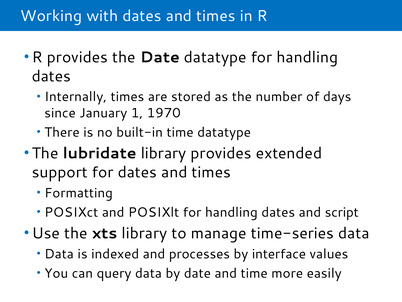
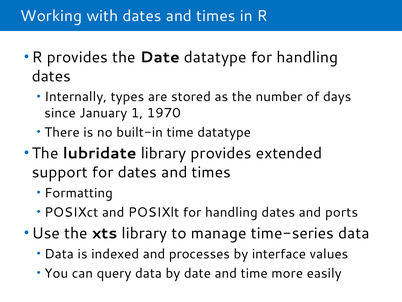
Internally times: times -> types
script: script -> ports
